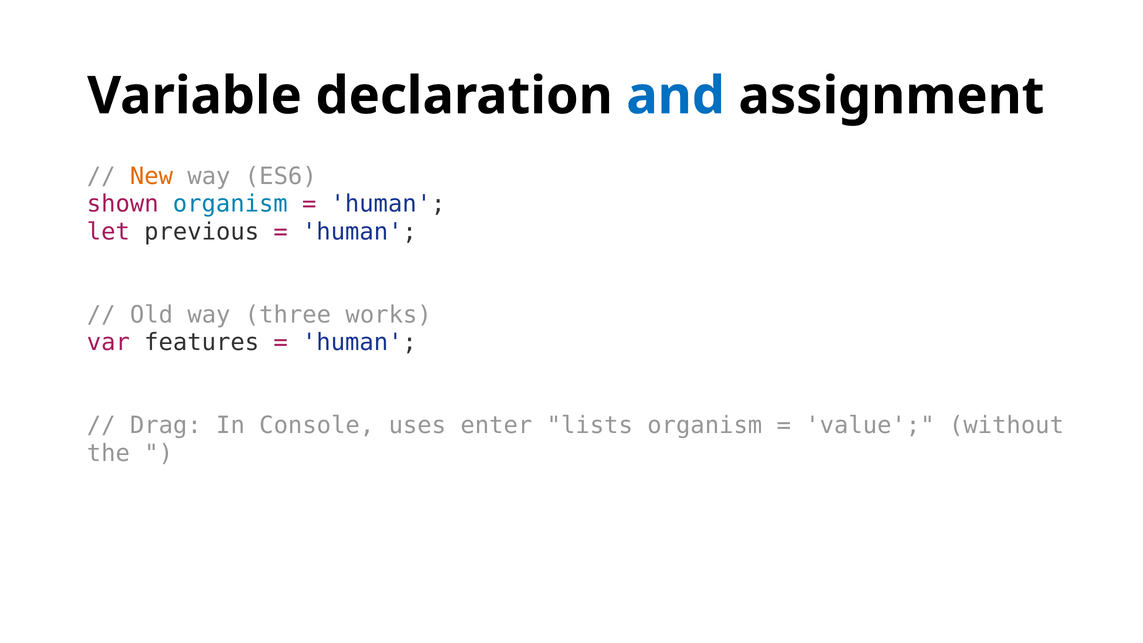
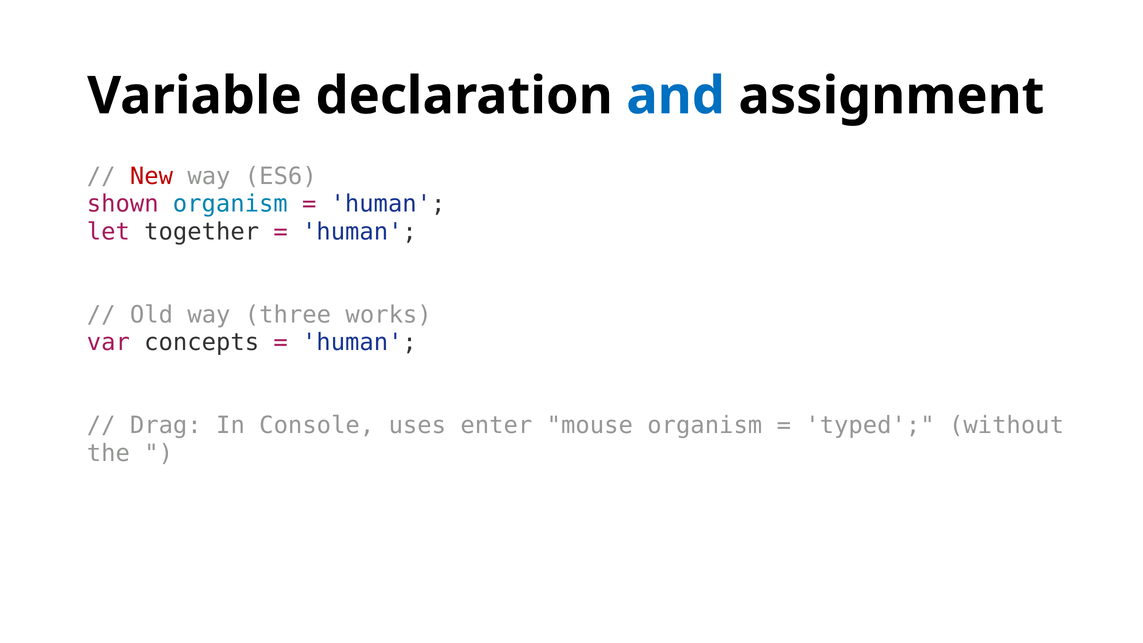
New colour: orange -> red
previous: previous -> together
features: features -> concepts
lists: lists -> mouse
value: value -> typed
